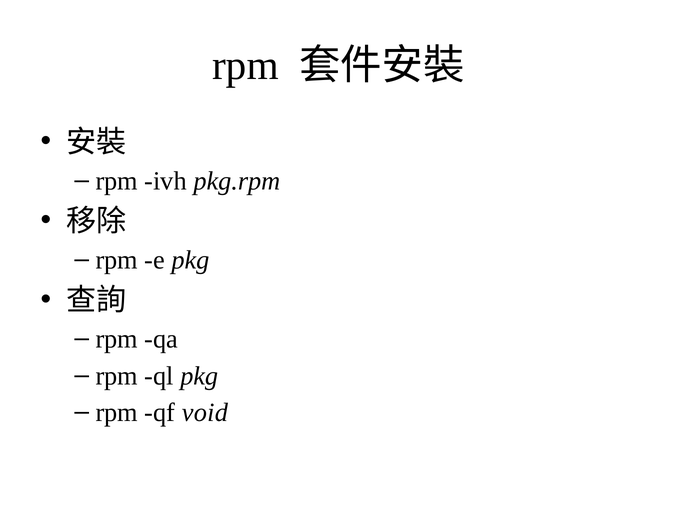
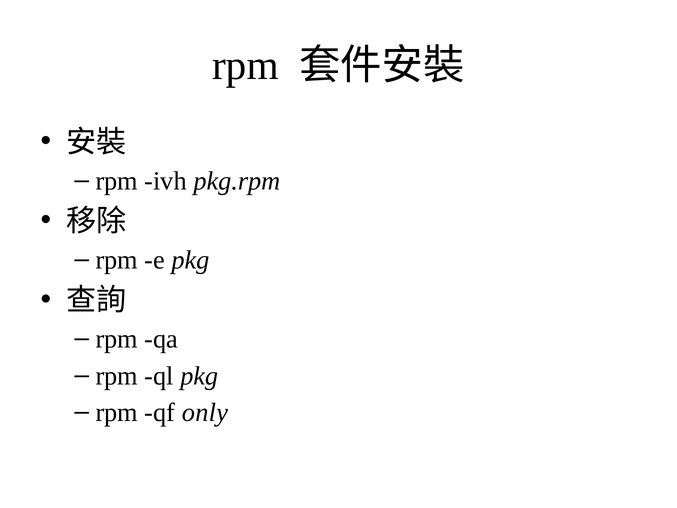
void: void -> only
